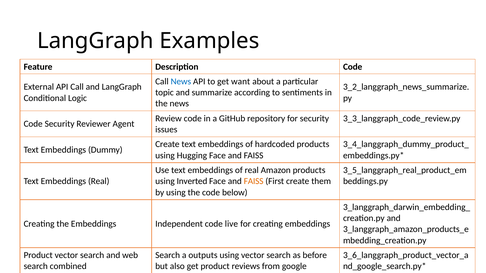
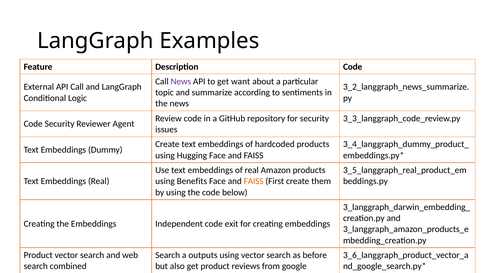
News at (181, 82) colour: blue -> purple
Inverted: Inverted -> Benefits
live: live -> exit
